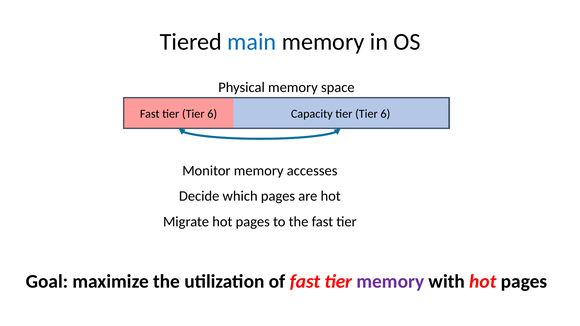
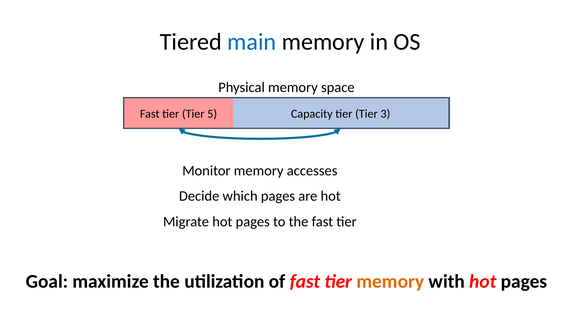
Fast tier Tier 6: 6 -> 5
Capacity tier Tier 6: 6 -> 3
memory at (390, 282) colour: purple -> orange
